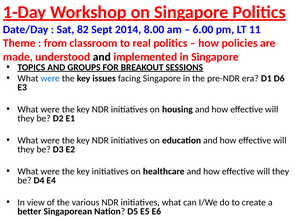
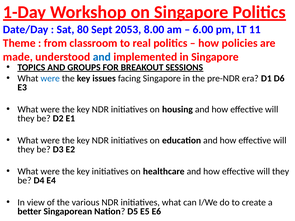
82: 82 -> 80
2014: 2014 -> 2053
and at (102, 57) colour: black -> blue
